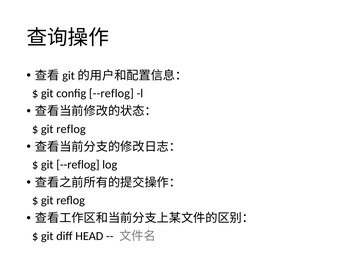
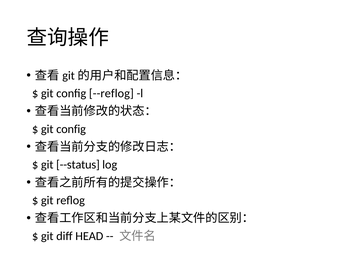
reflog at (71, 129): reflog -> config
git --reflog: --reflog -> --status
